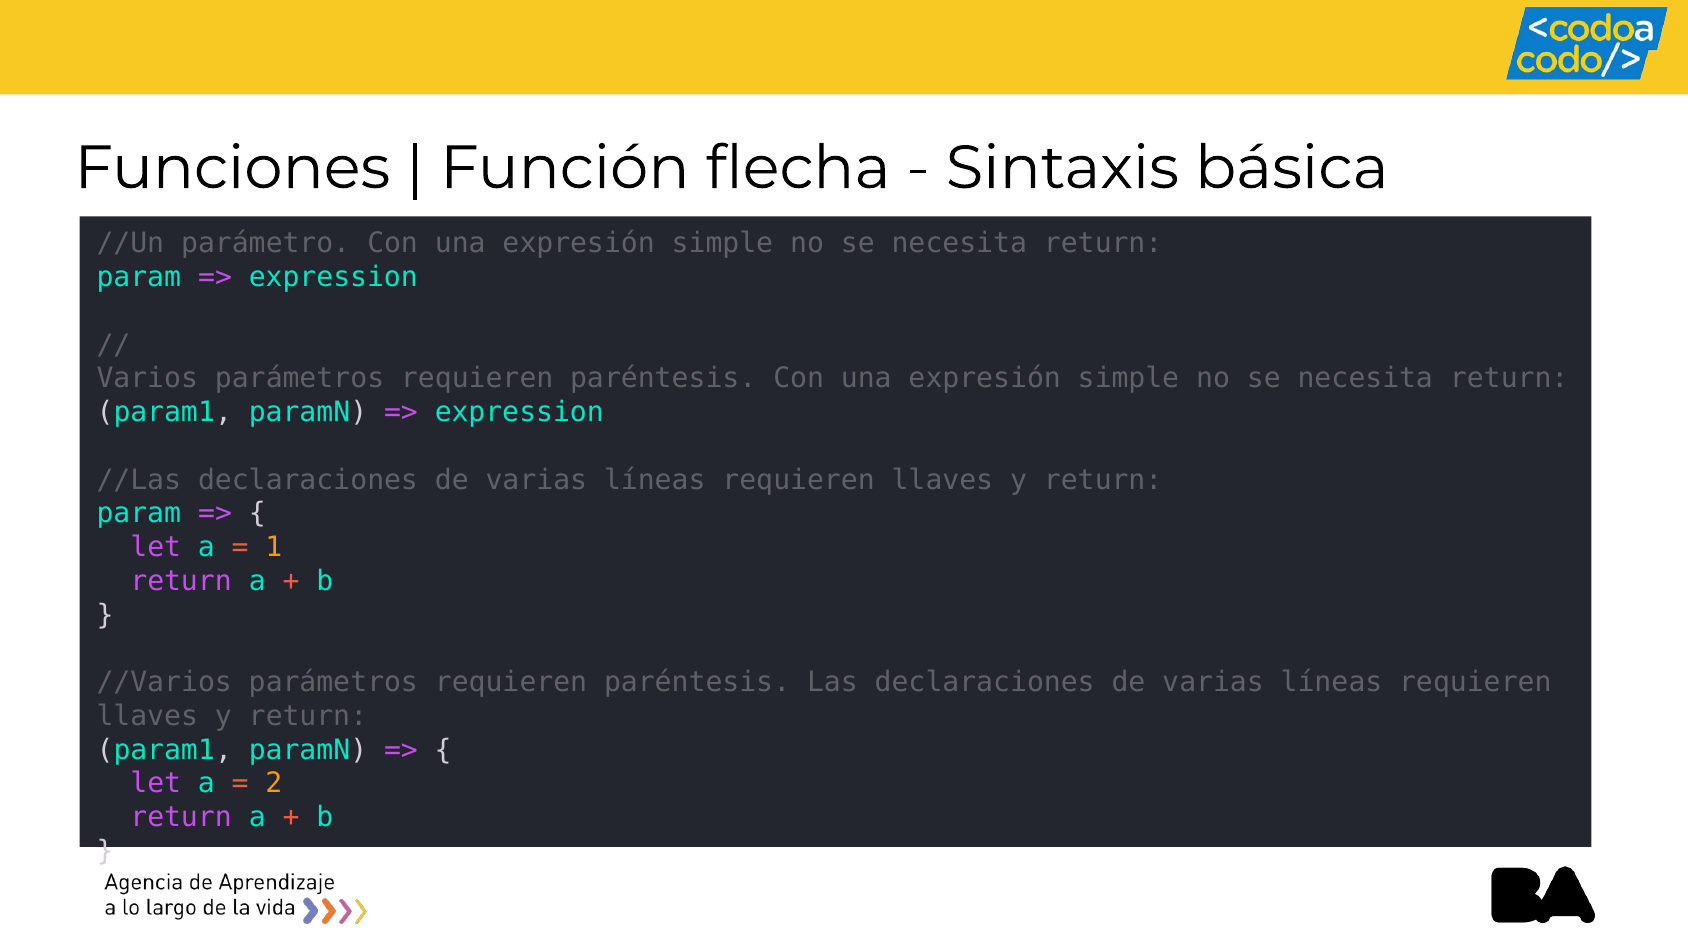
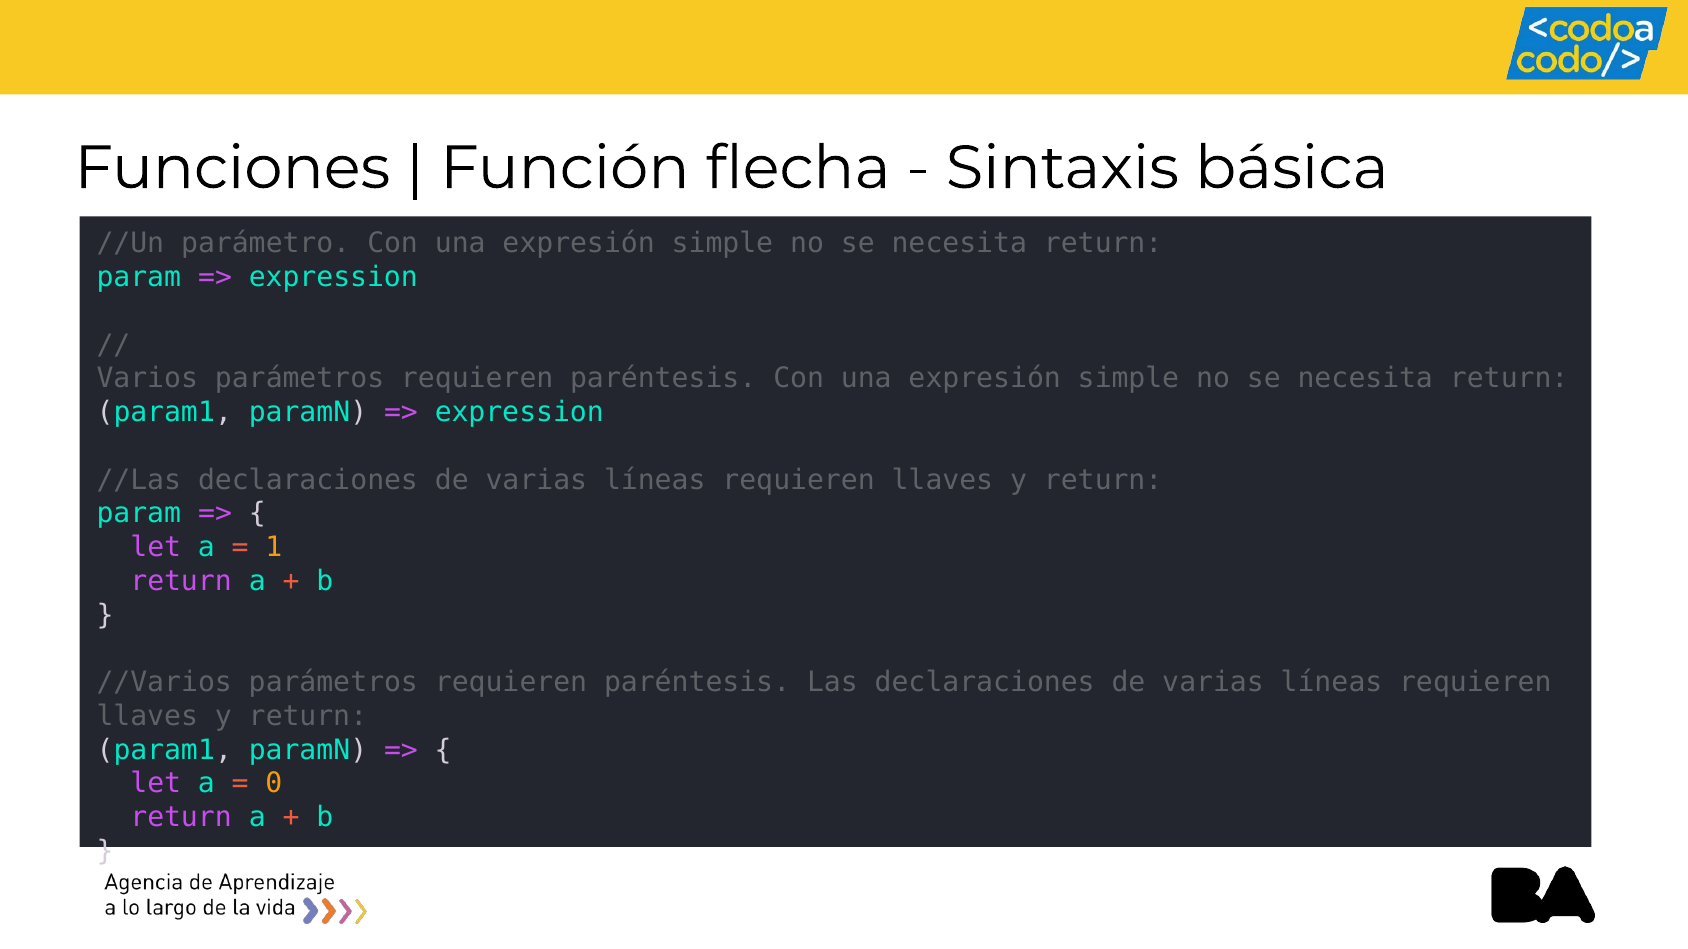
2: 2 -> 0
